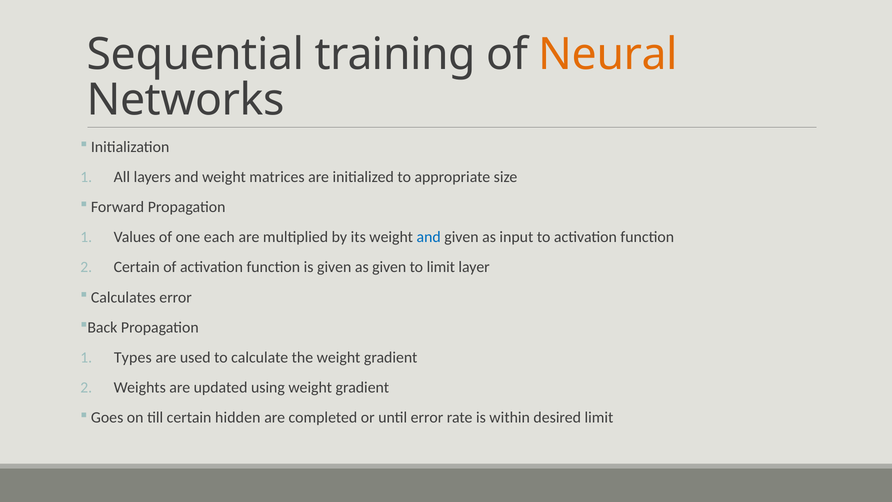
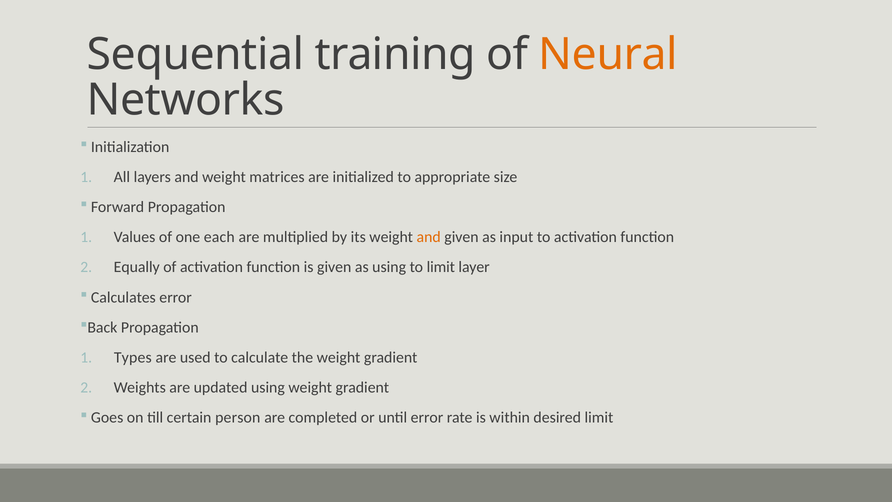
and at (429, 237) colour: blue -> orange
Certain at (137, 267): Certain -> Equally
as given: given -> using
hidden: hidden -> person
